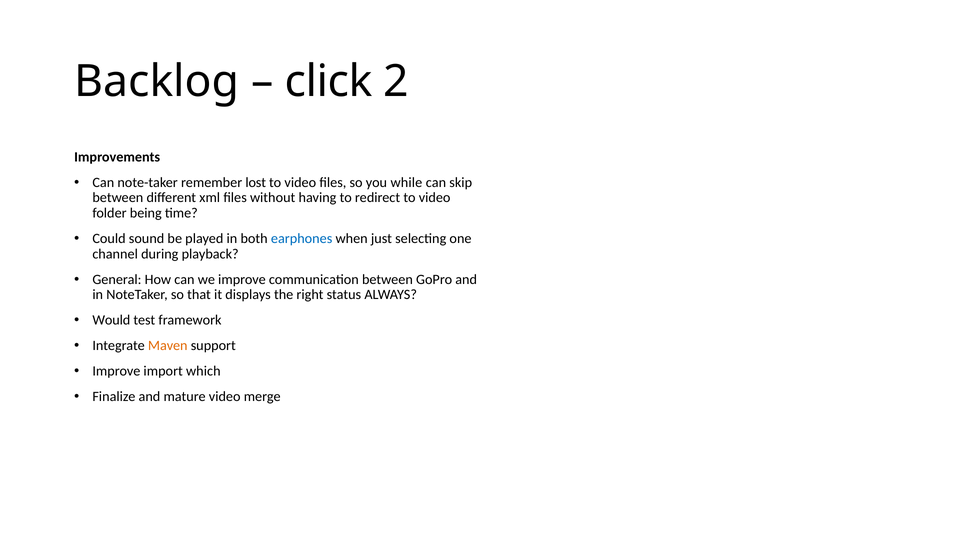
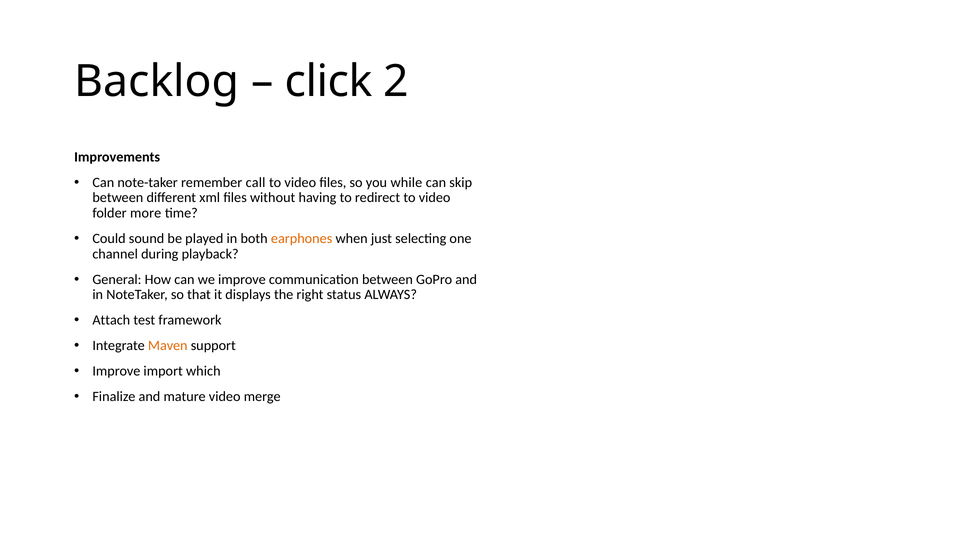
lost: lost -> call
being: being -> more
earphones colour: blue -> orange
Would: Would -> Attach
